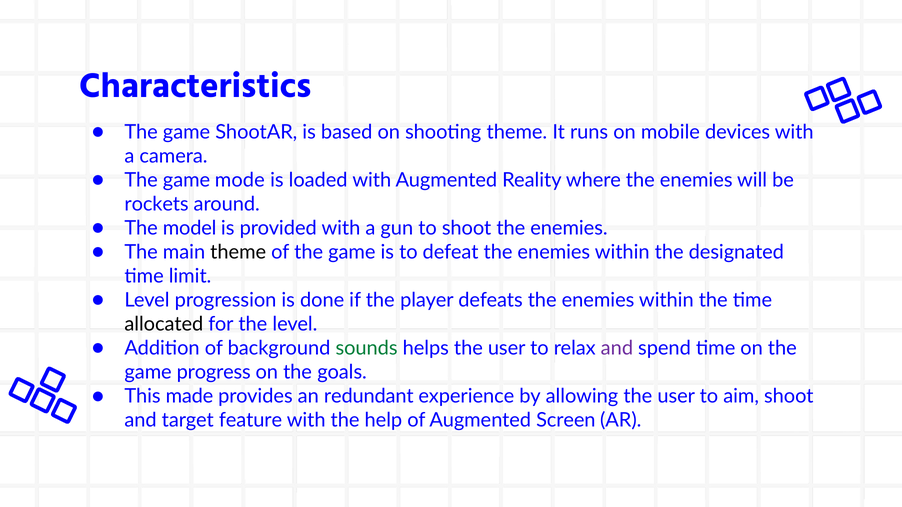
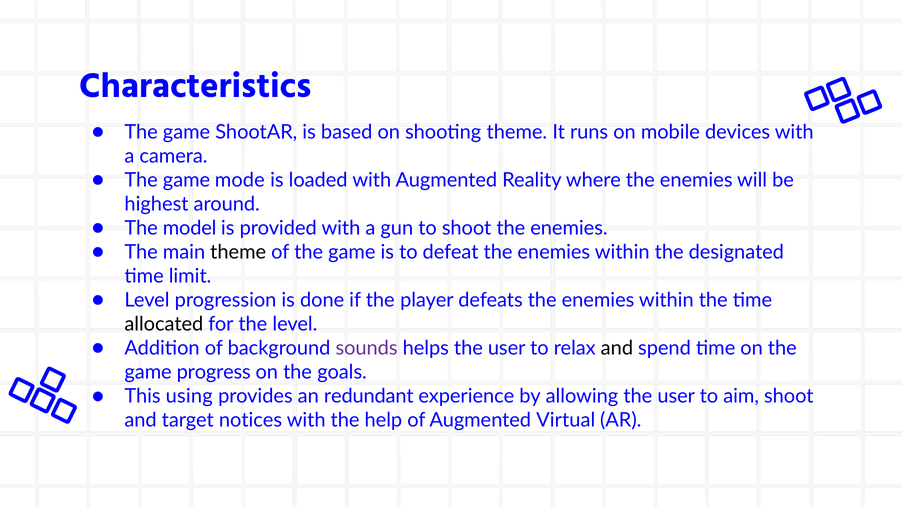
rockets: rockets -> highest
sounds colour: green -> purple
and at (617, 349) colour: purple -> black
made: made -> using
feature: feature -> notices
Screen: Screen -> Virtual
